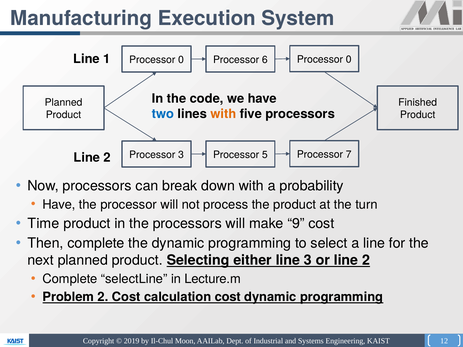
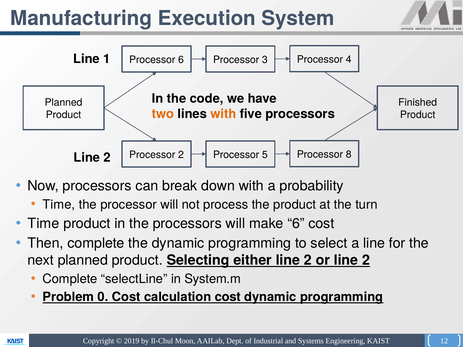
0 at (181, 60): 0 -> 6
6: 6 -> 3
0 at (349, 59): 0 -> 4
two colour: blue -> orange
Processor 3: 3 -> 2
7: 7 -> 8
Have at (59, 205): Have -> Time
make 9: 9 -> 6
either line 3: 3 -> 2
Lecture.m: Lecture.m -> System.m
Problem 2: 2 -> 0
